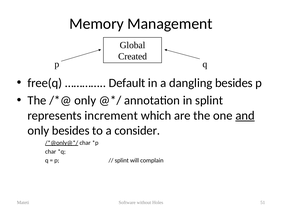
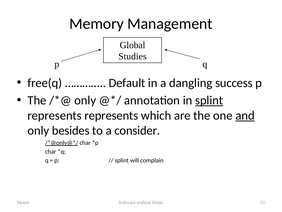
Created: Created -> Studies
dangling besides: besides -> success
splint at (209, 100) underline: none -> present
represents increment: increment -> represents
